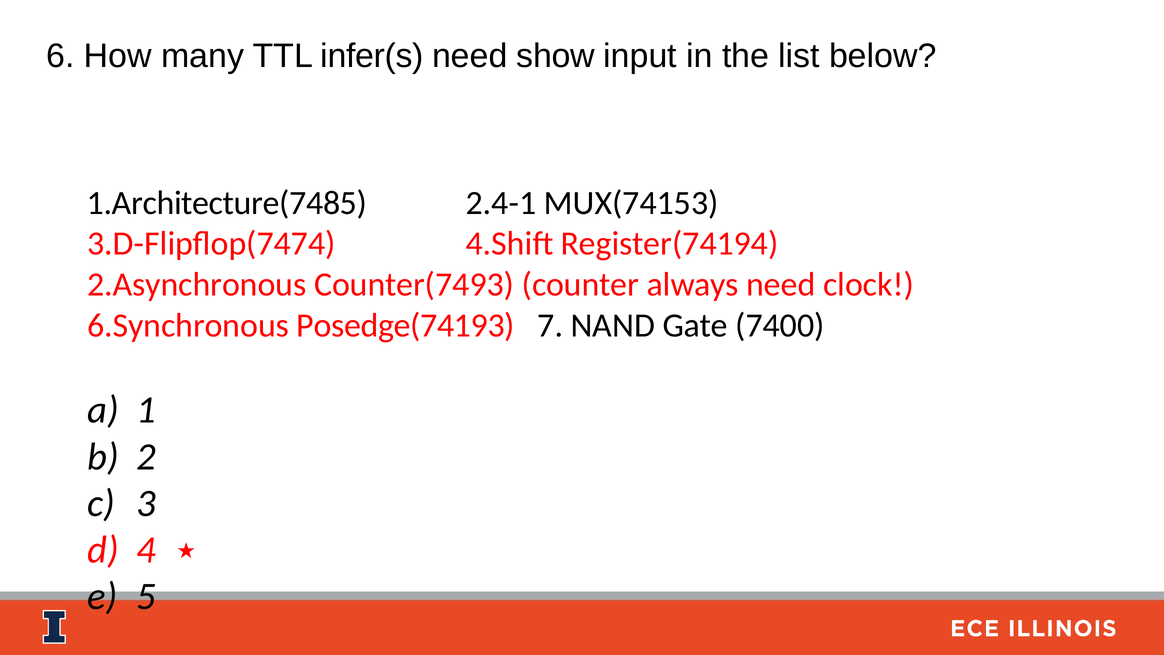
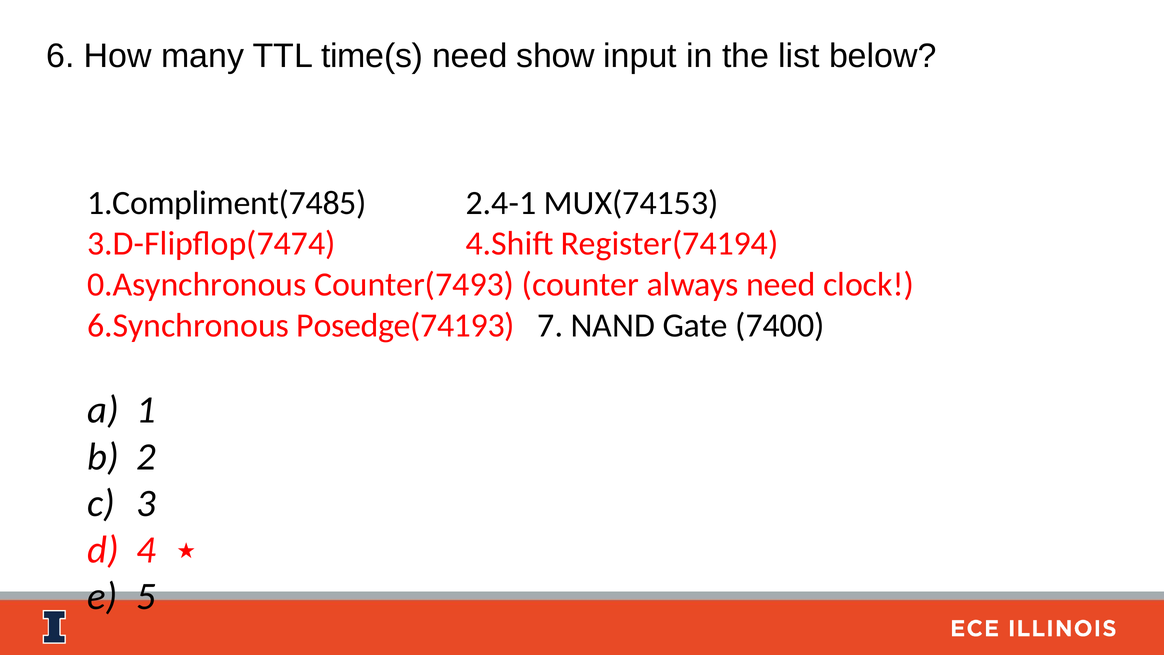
infer(s: infer(s -> time(s
1.Architecture(7485: 1.Architecture(7485 -> 1.Compliment(7485
2.Asynchronous: 2.Asynchronous -> 0.Asynchronous
